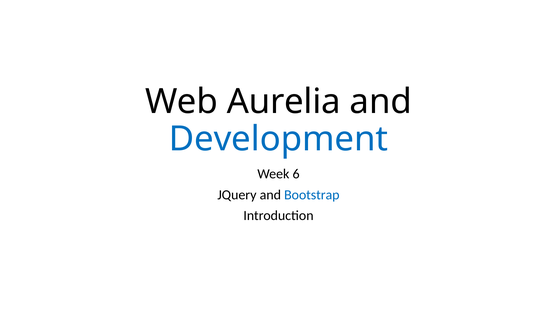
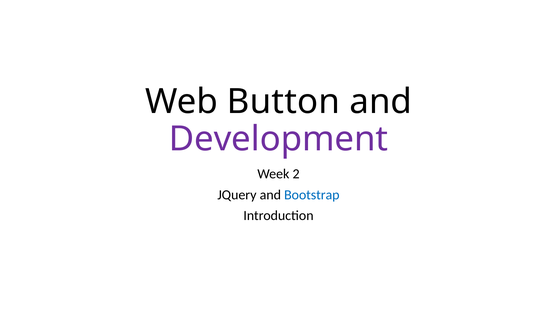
Aurelia: Aurelia -> Button
Development colour: blue -> purple
6: 6 -> 2
